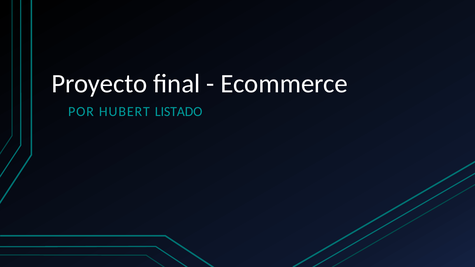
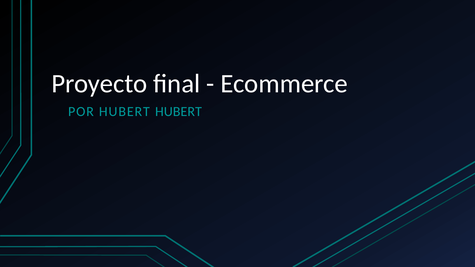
HUBERT LISTADO: LISTADO -> HUBERT
